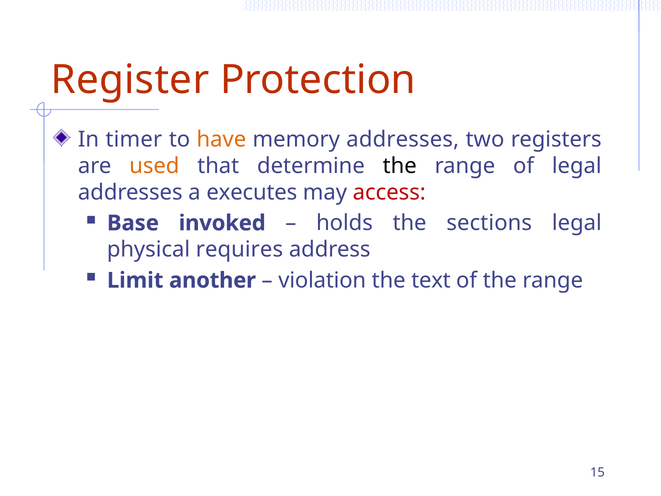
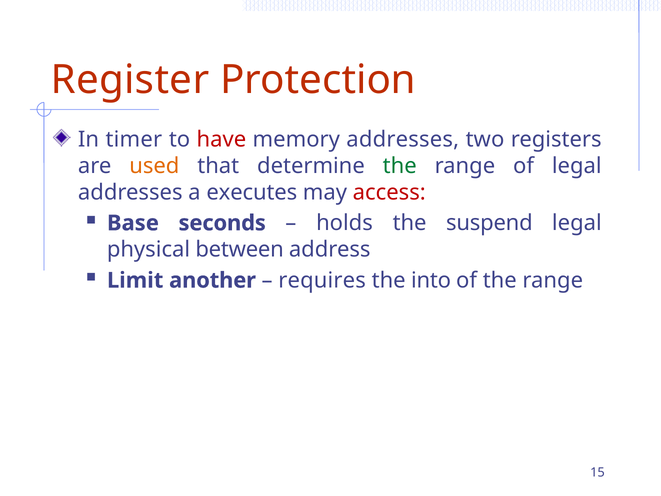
have colour: orange -> red
the at (400, 166) colour: black -> green
invoked: invoked -> seconds
sections: sections -> suspend
requires: requires -> between
violation: violation -> requires
text: text -> into
